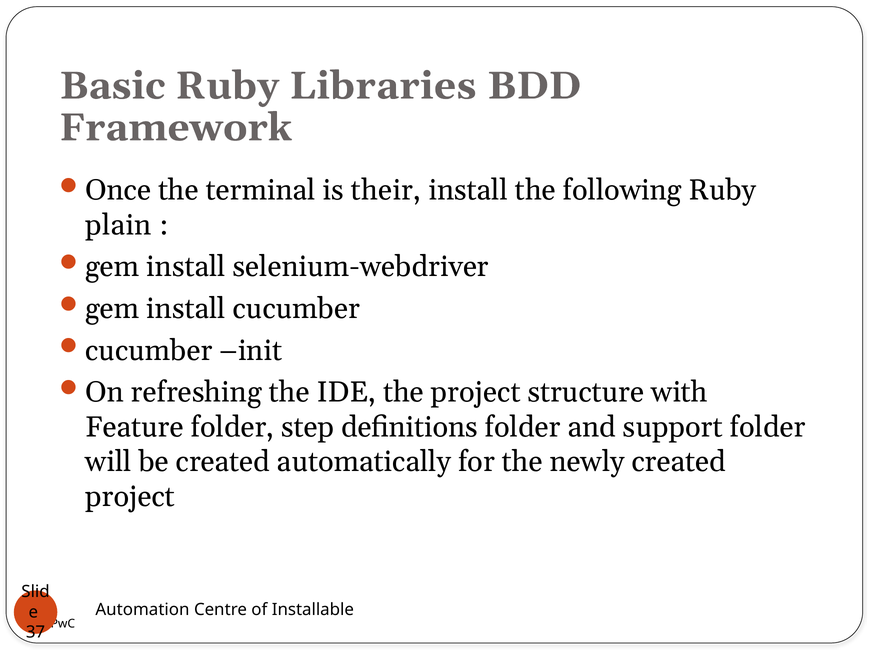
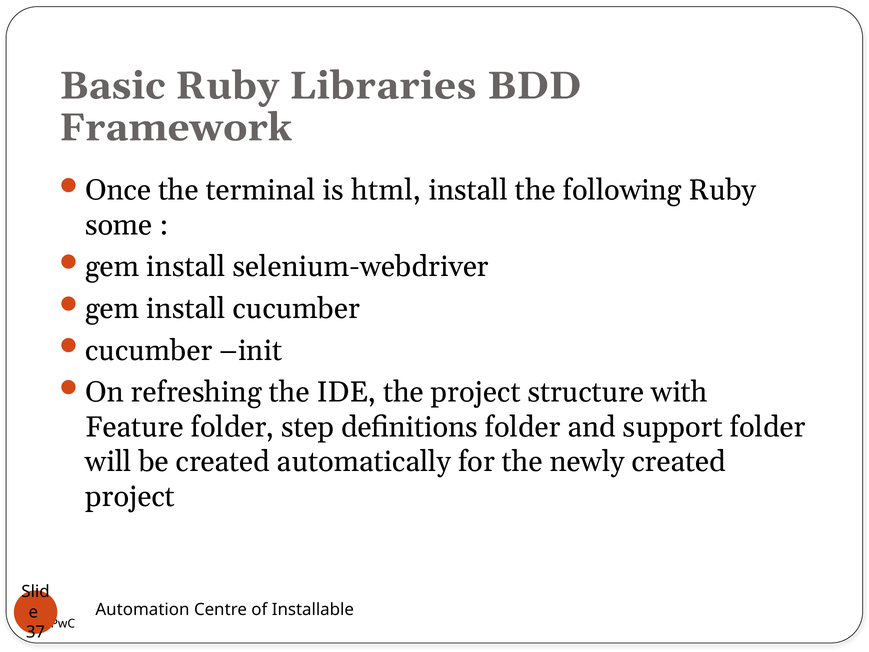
their: their -> html
plain: plain -> some
